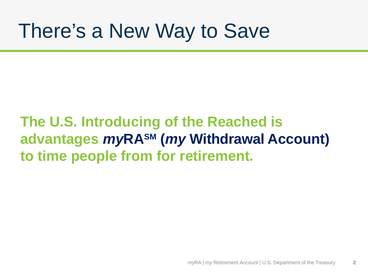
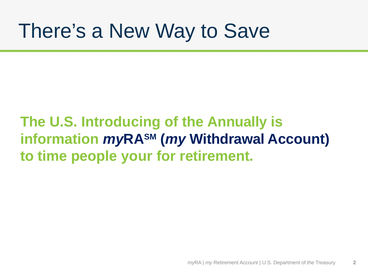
Reached: Reached -> Annually
advantages: advantages -> information
from: from -> your
